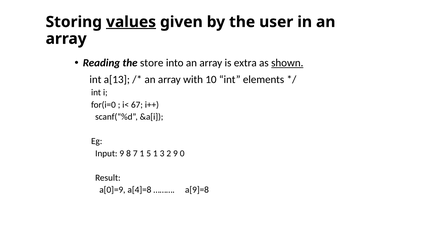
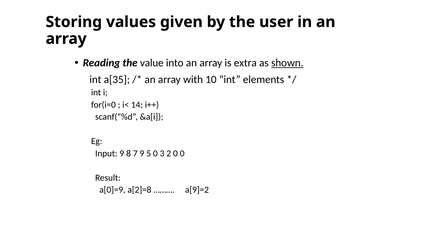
values underline: present -> none
store: store -> value
a[13: a[13 -> a[35
67: 67 -> 14
7 1: 1 -> 9
5 1: 1 -> 0
2 9: 9 -> 0
a[4]=8: a[4]=8 -> a[2]=8
a[9]=8: a[9]=8 -> a[9]=2
